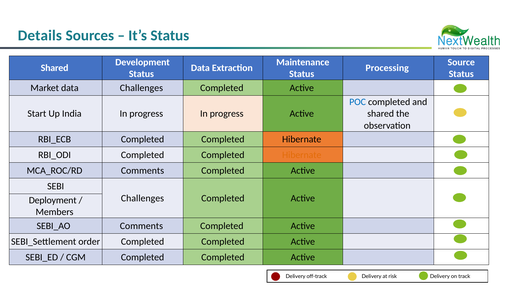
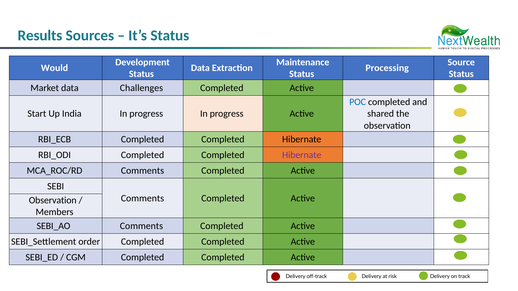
Details: Details -> Results
Shared at (55, 68): Shared -> Would
Hibernate at (302, 155) colour: orange -> purple
Challenges at (142, 199): Challenges -> Comments
Deployment at (53, 200): Deployment -> Observation
